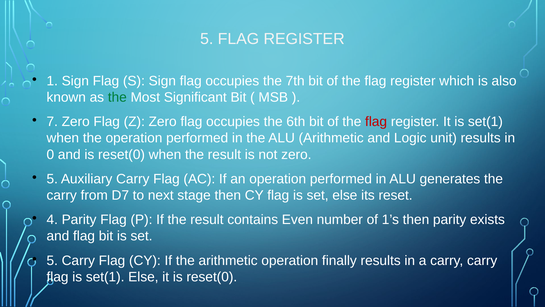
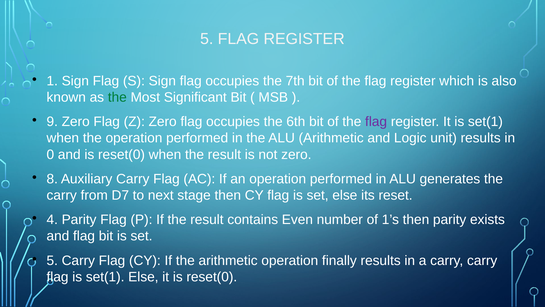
7: 7 -> 9
flag at (376, 122) colour: red -> purple
5 at (52, 179): 5 -> 8
